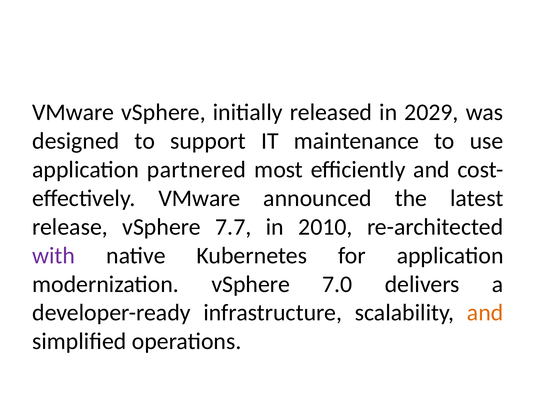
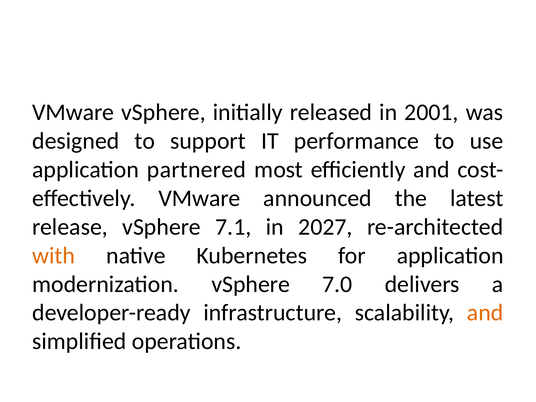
2029: 2029 -> 2001
maintenance: maintenance -> performance
7.7: 7.7 -> 7.1
2010: 2010 -> 2027
with colour: purple -> orange
